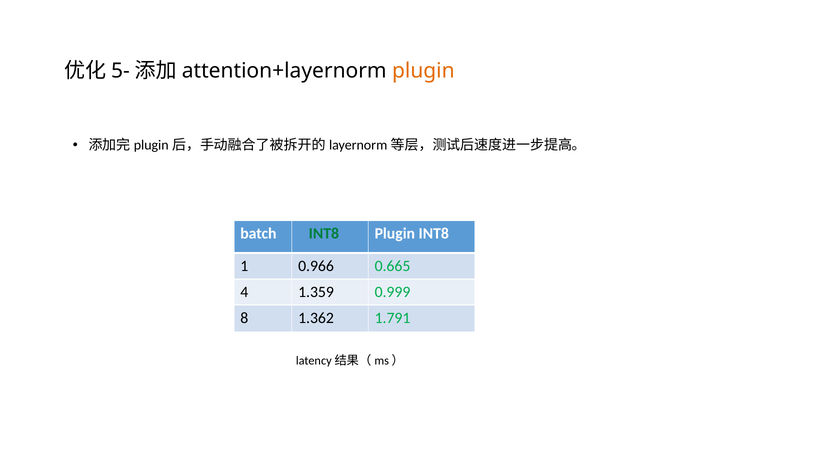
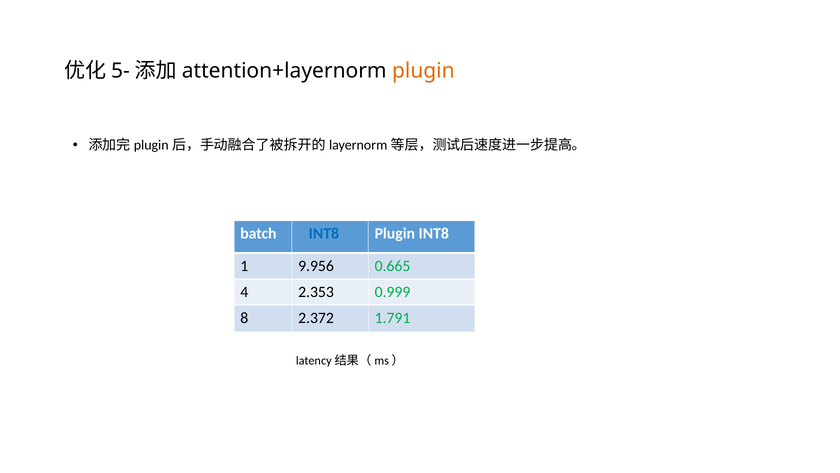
INT8 at (324, 233) colour: green -> blue
0.966: 0.966 -> 9.956
1.359: 1.359 -> 2.353
1.362: 1.362 -> 2.372
